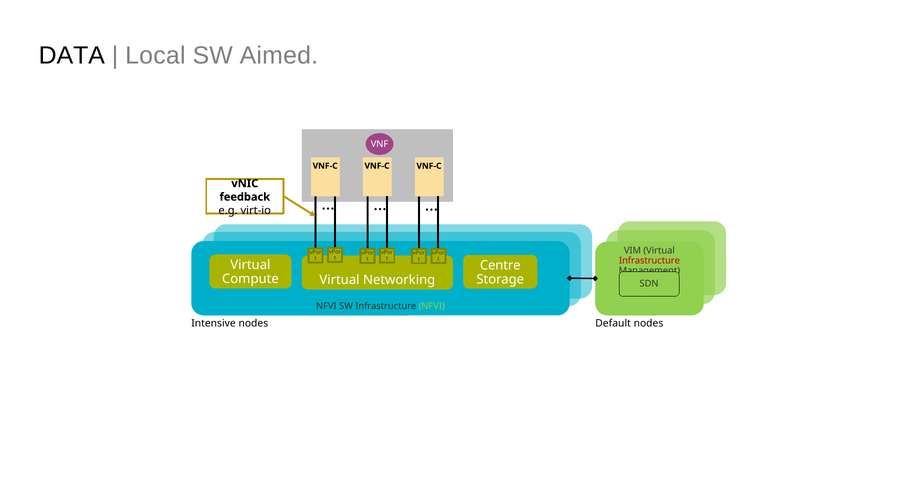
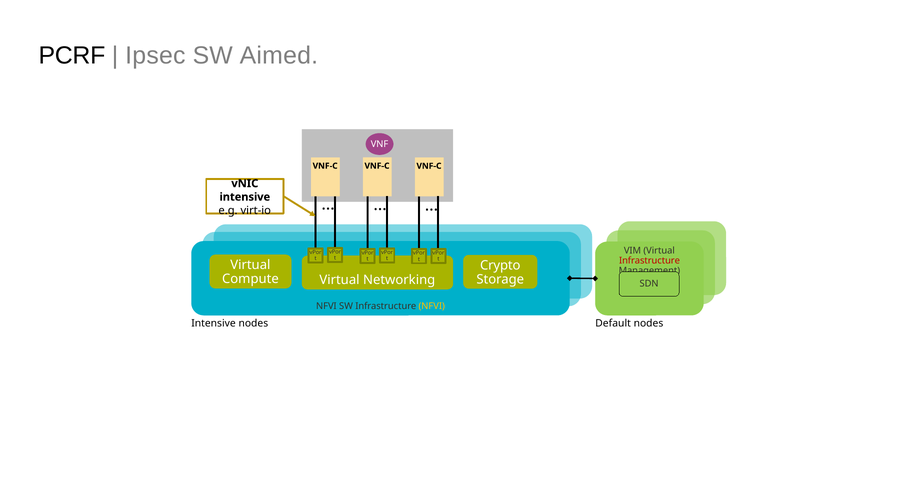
DATA: DATA -> PCRF
Local: Local -> Ipsec
feedback at (245, 197): feedback -> intensive
Centre: Centre -> Crypto
NFVI at (432, 306) colour: light green -> yellow
